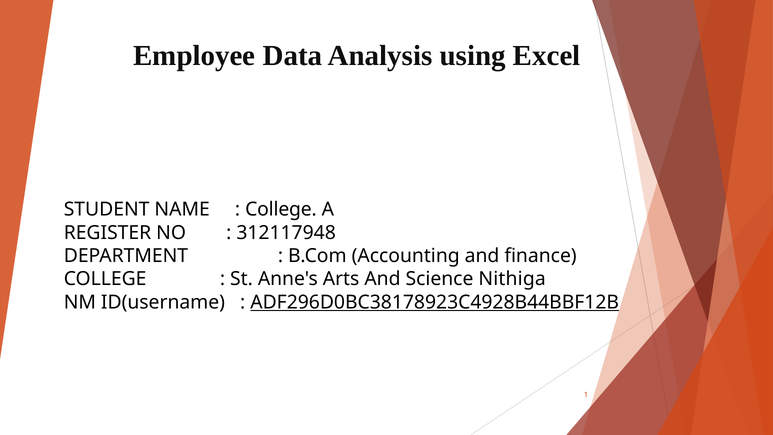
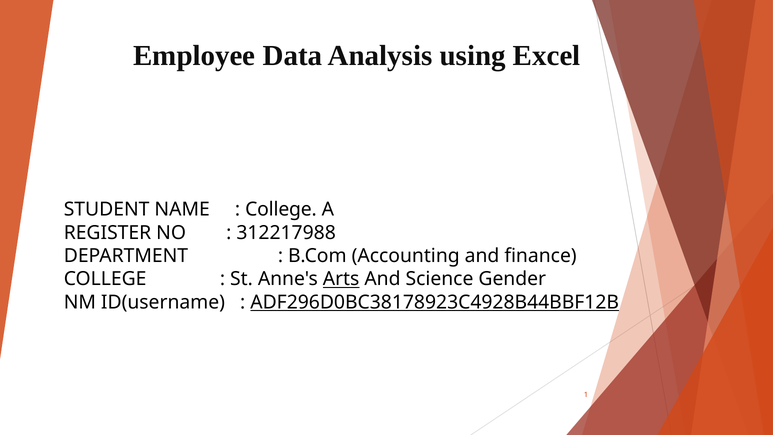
312117948: 312117948 -> 312217988
Arts underline: none -> present
Nithiga: Nithiga -> Gender
